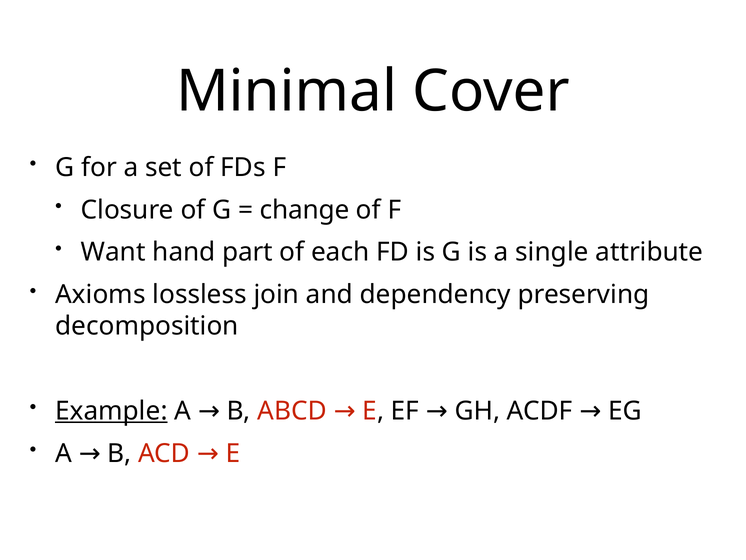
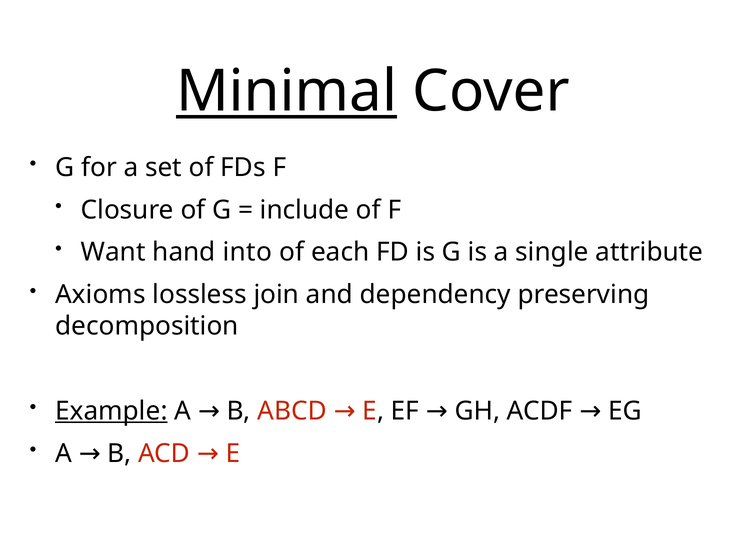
Minimal underline: none -> present
change: change -> include
part: part -> into
